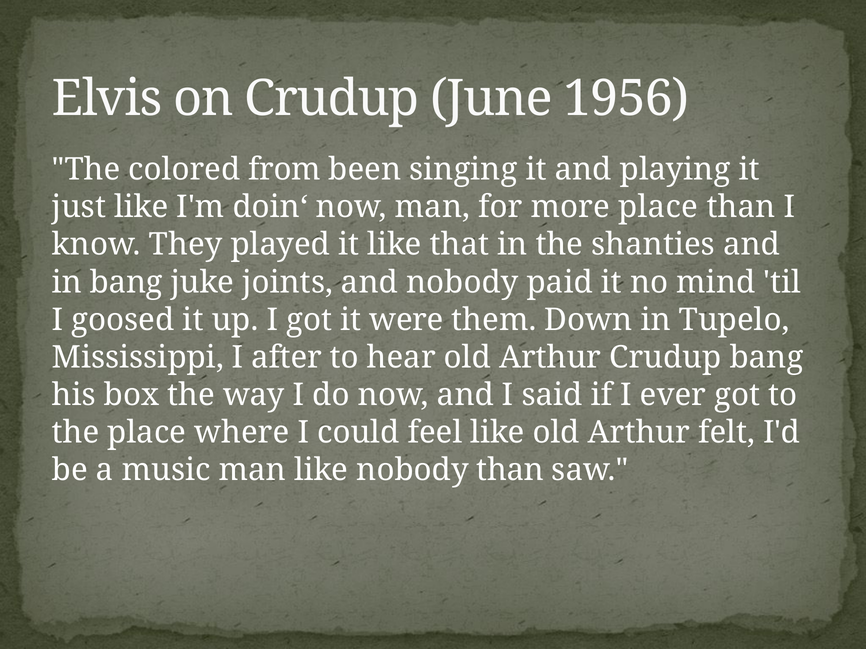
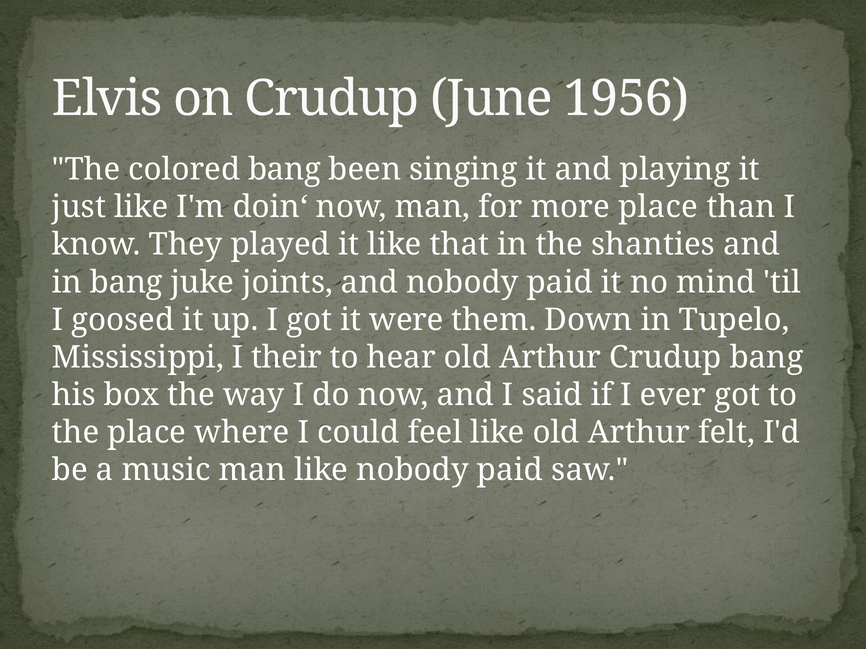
colored from: from -> bang
after: after -> their
like nobody than: than -> paid
